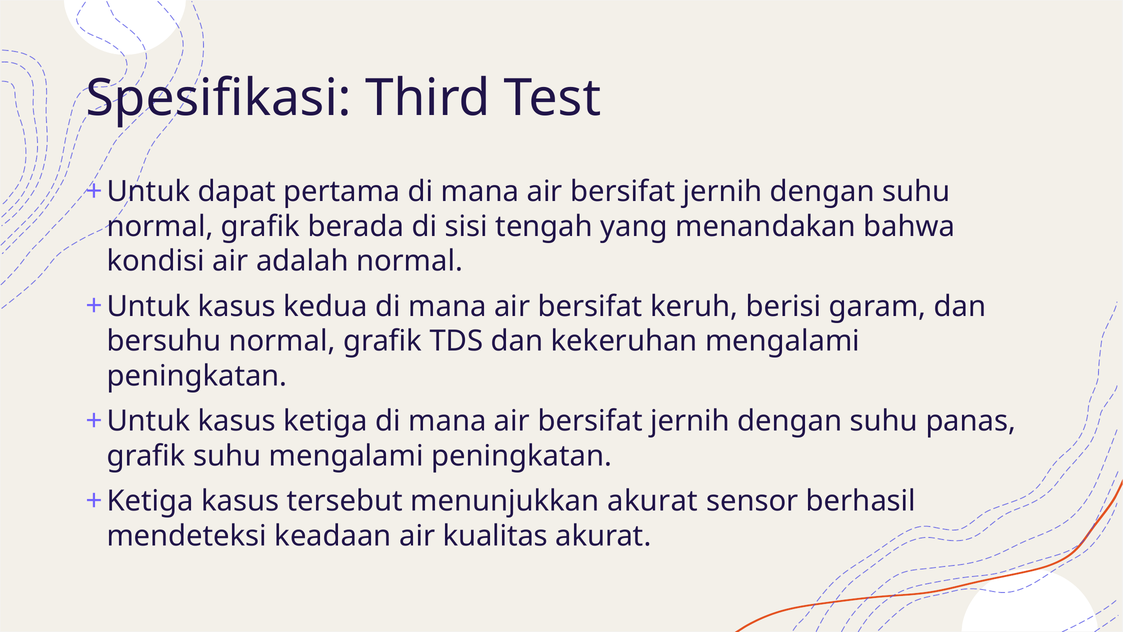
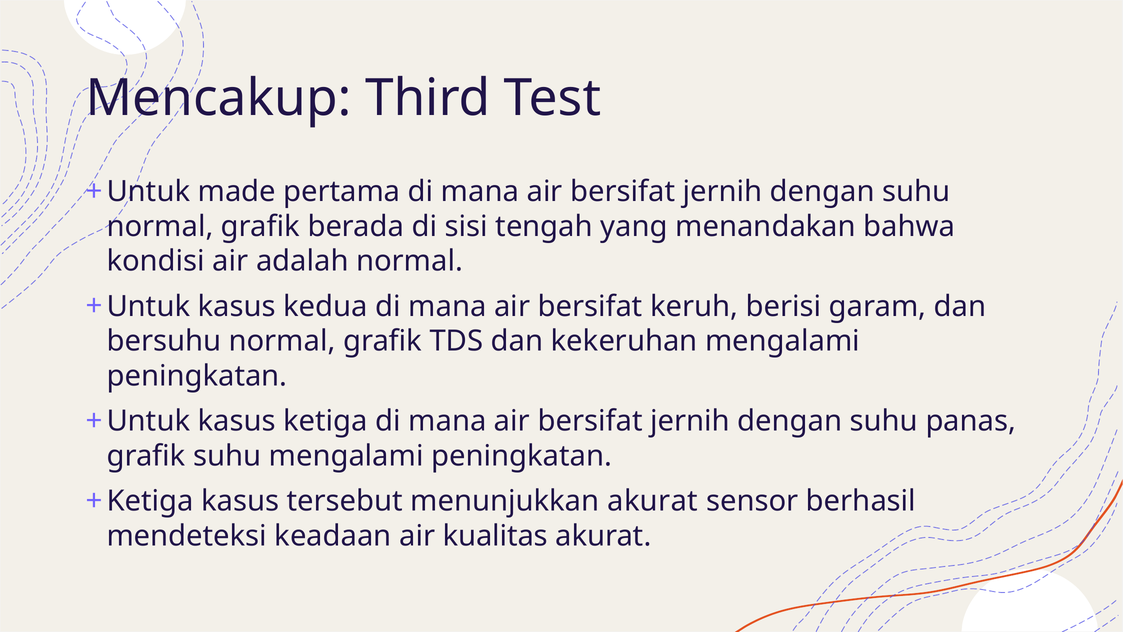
Spesifikasi: Spesifikasi -> Mencakup
dapat: dapat -> made
